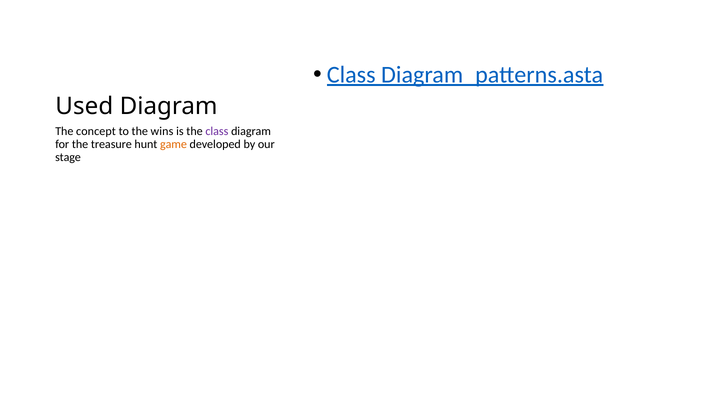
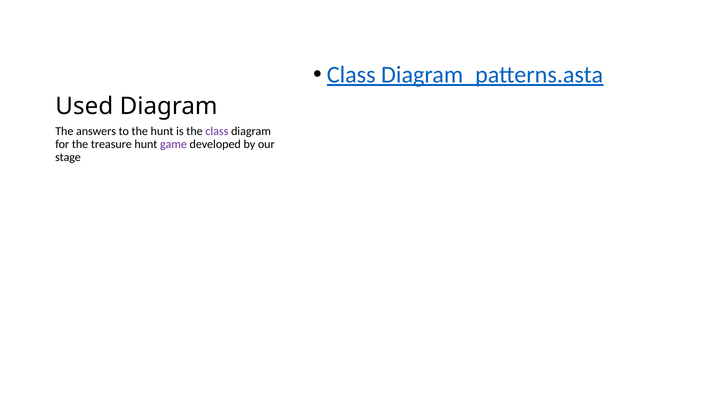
concept: concept -> answers
the wins: wins -> hunt
game colour: orange -> purple
